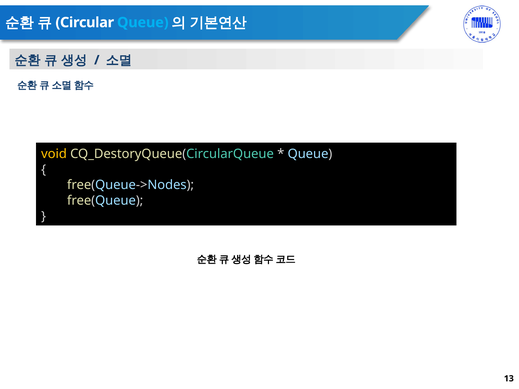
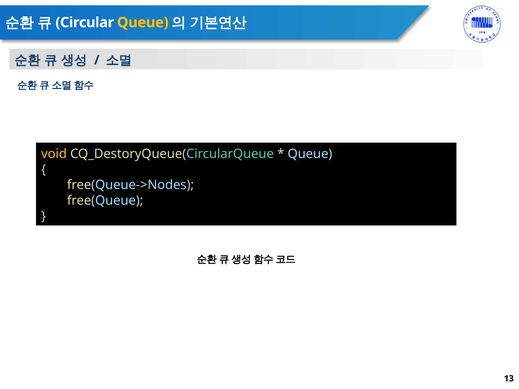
Queue at (143, 22) colour: light blue -> yellow
